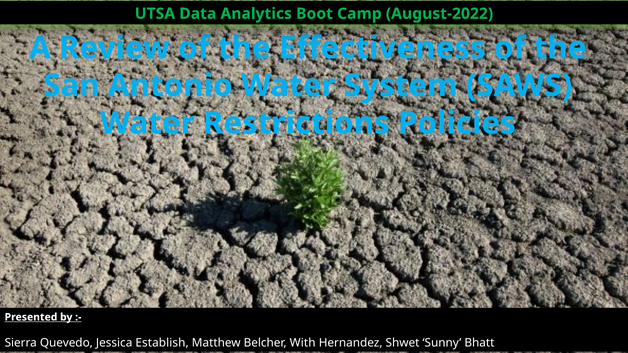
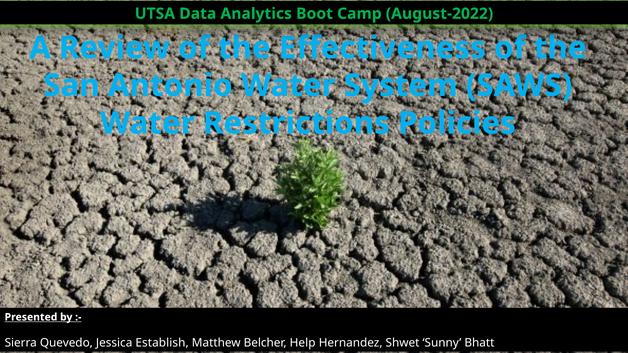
With: With -> Help
